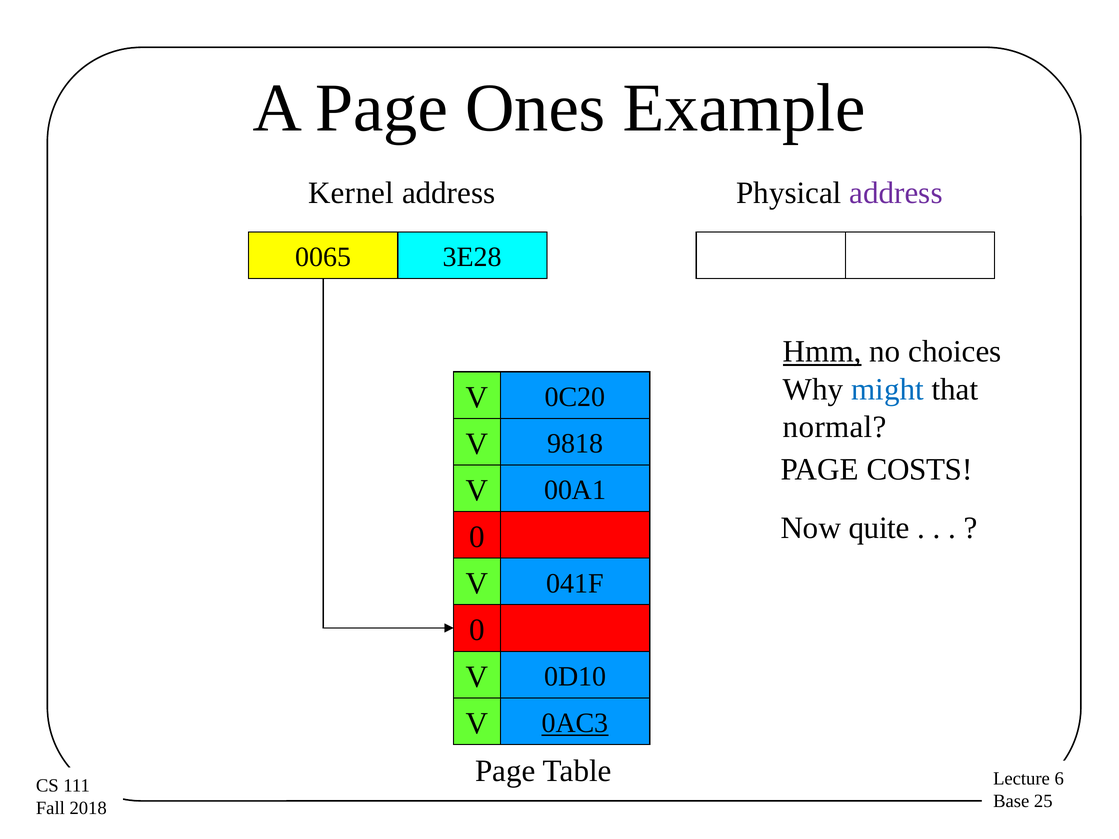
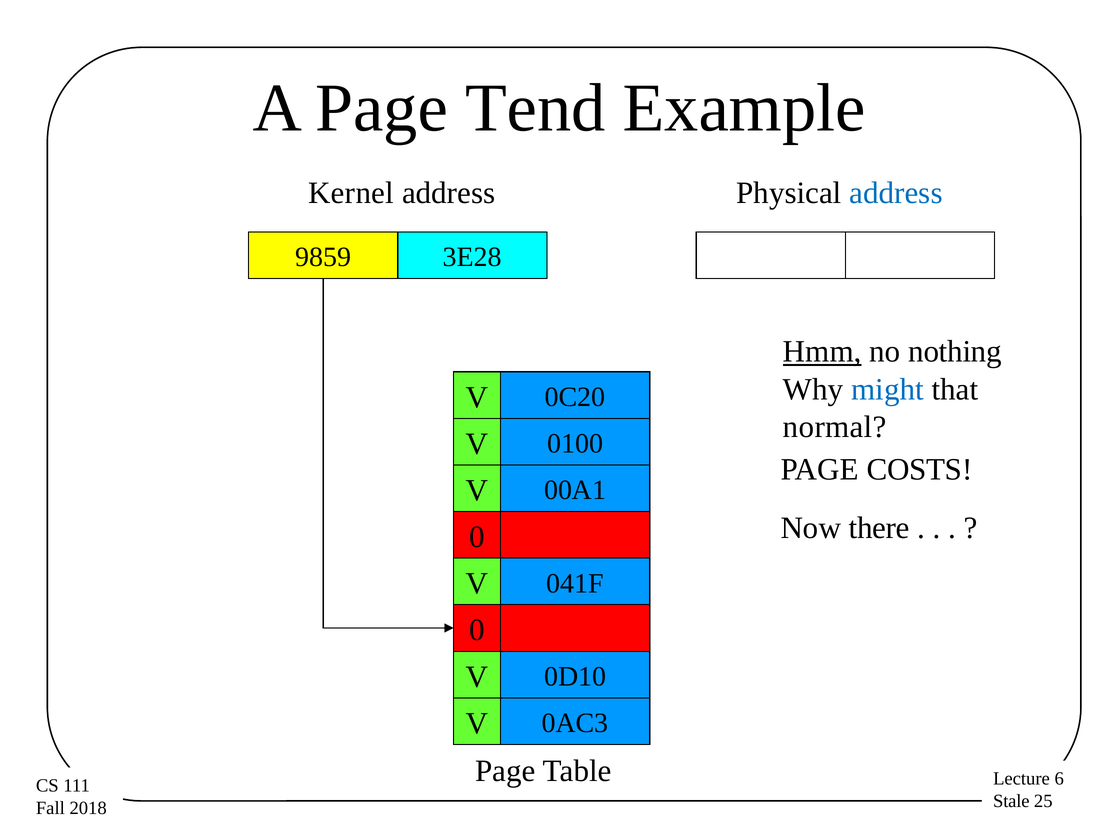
Ones: Ones -> Tend
address at (896, 193) colour: purple -> blue
0065: 0065 -> 9859
choices: choices -> nothing
9818: 9818 -> 0100
quite: quite -> there
0AC3 underline: present -> none
Base: Base -> Stale
